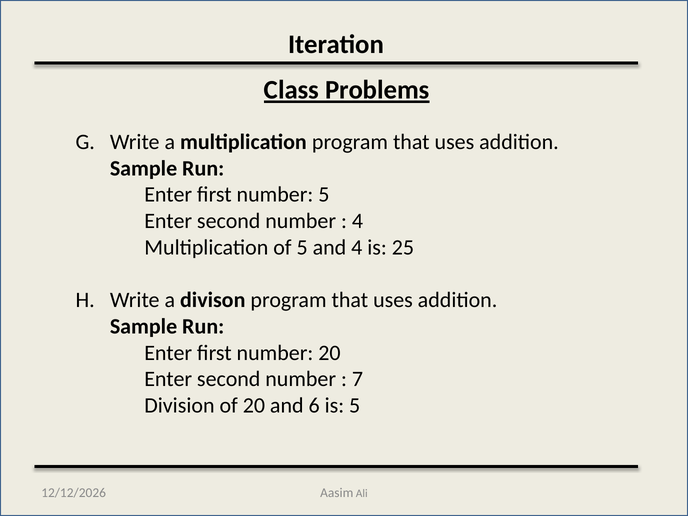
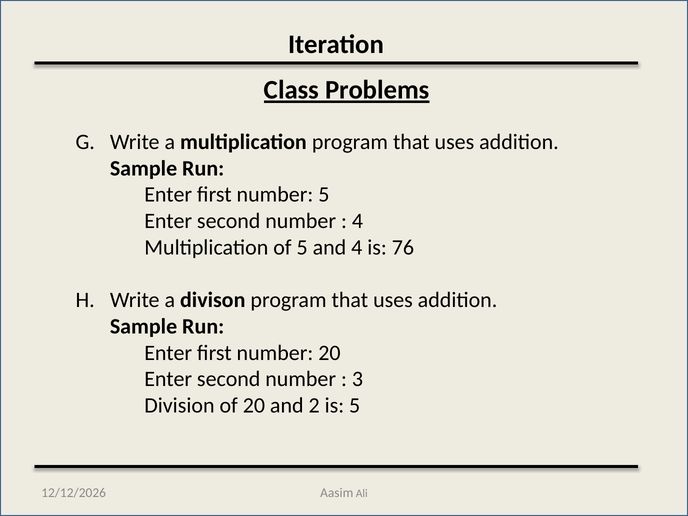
25: 25 -> 76
7: 7 -> 3
6: 6 -> 2
